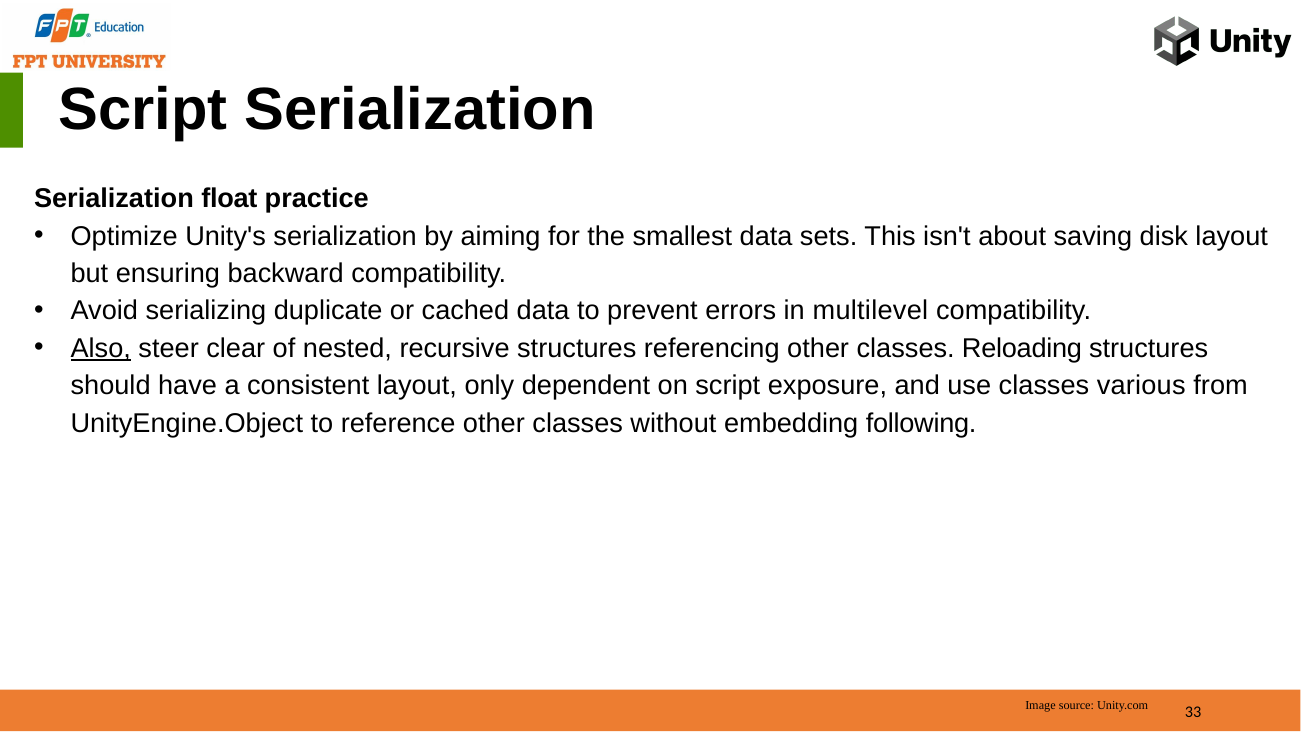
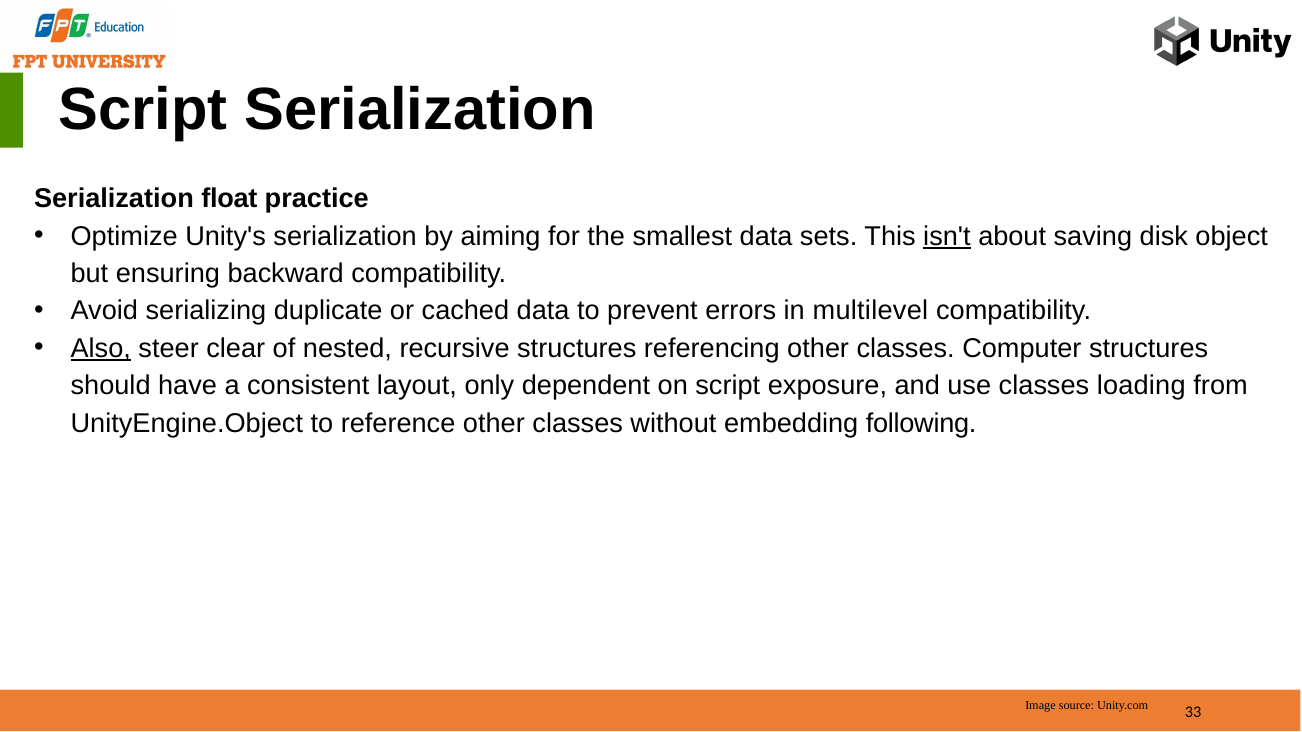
isn't underline: none -> present
disk layout: layout -> object
Reloading: Reloading -> Computer
various: various -> loading
